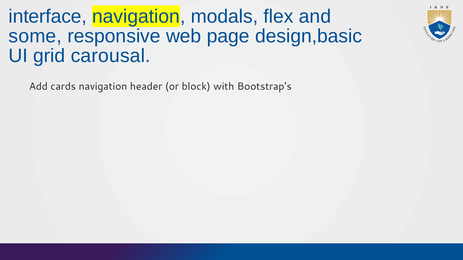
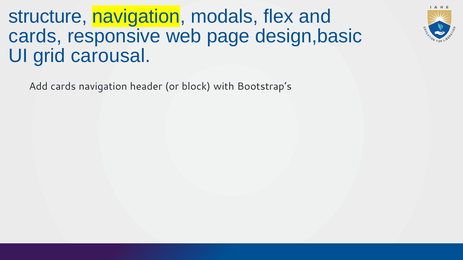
interface: interface -> structure
some at (35, 36): some -> cards
